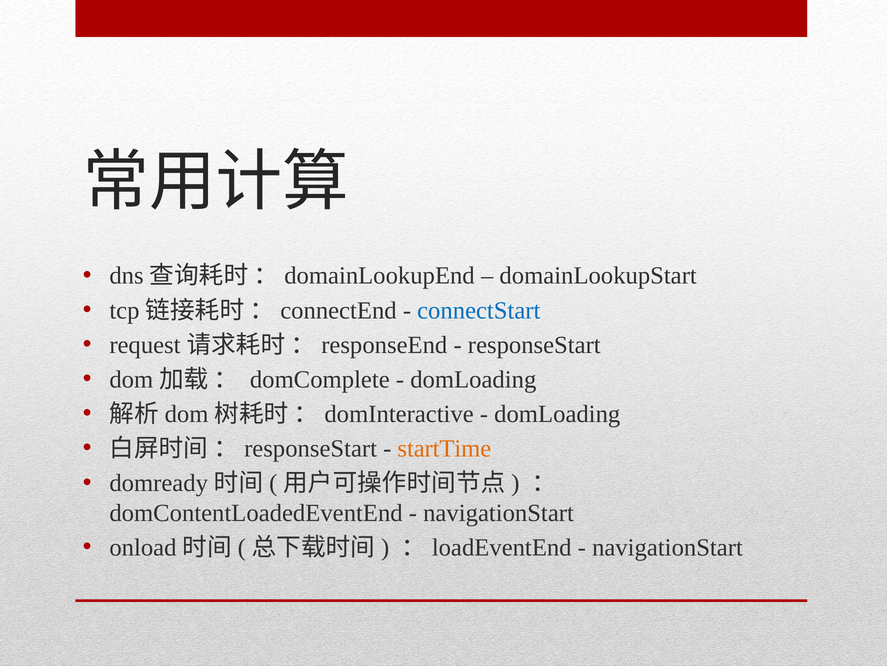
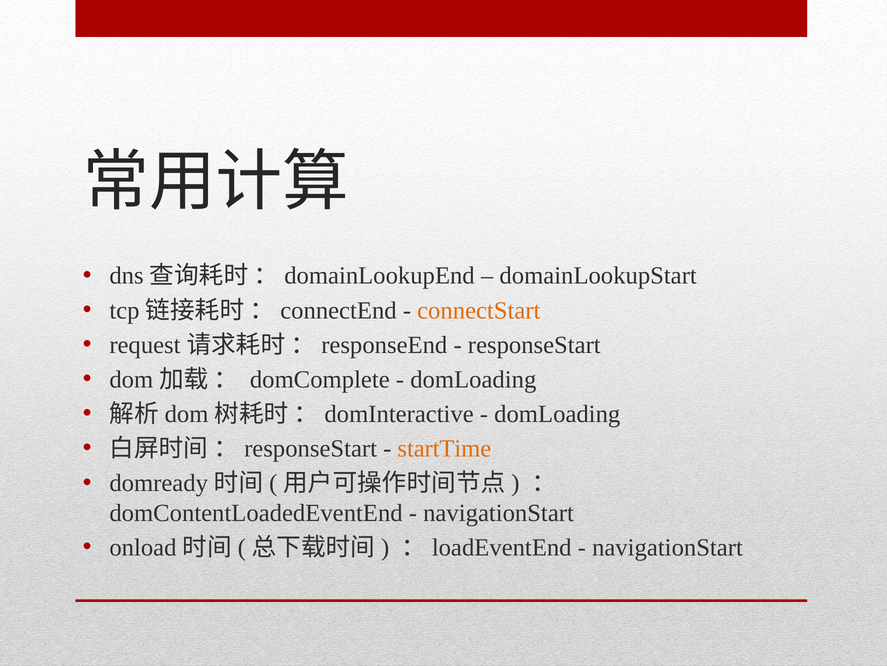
connectStart colour: blue -> orange
